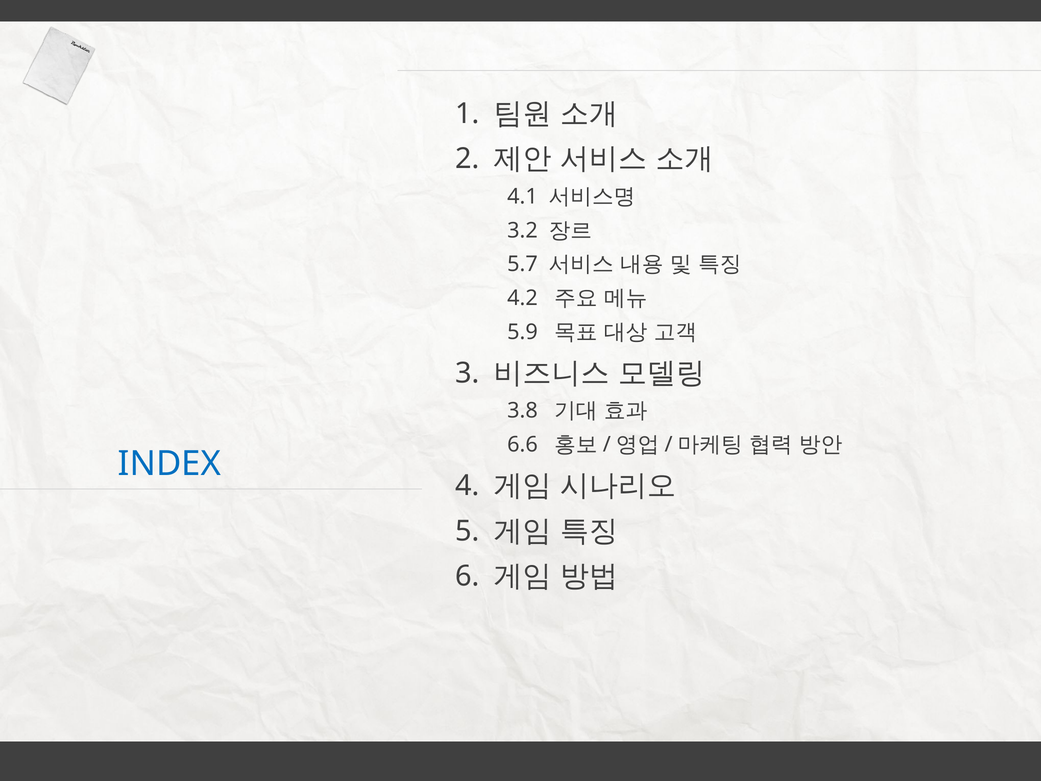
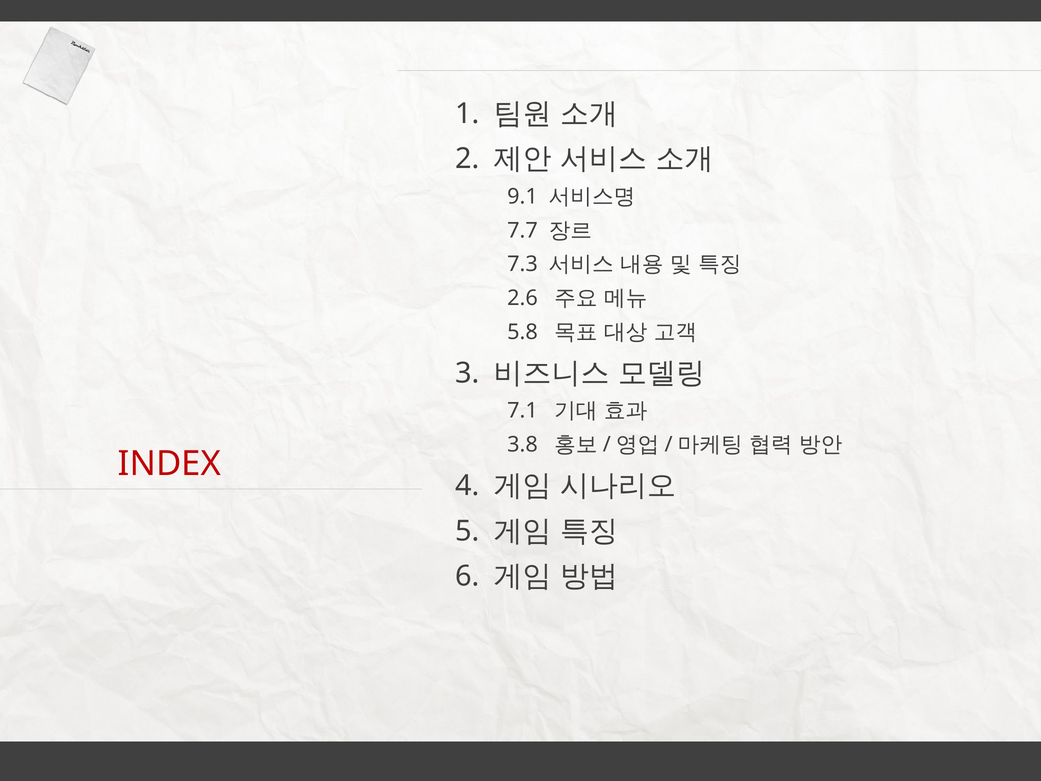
4.1: 4.1 -> 9.1
3.2: 3.2 -> 7.7
5.7: 5.7 -> 7.3
4.2: 4.2 -> 2.6
5.9: 5.9 -> 5.8
3.8: 3.8 -> 7.1
6.6: 6.6 -> 3.8
INDEX colour: blue -> red
